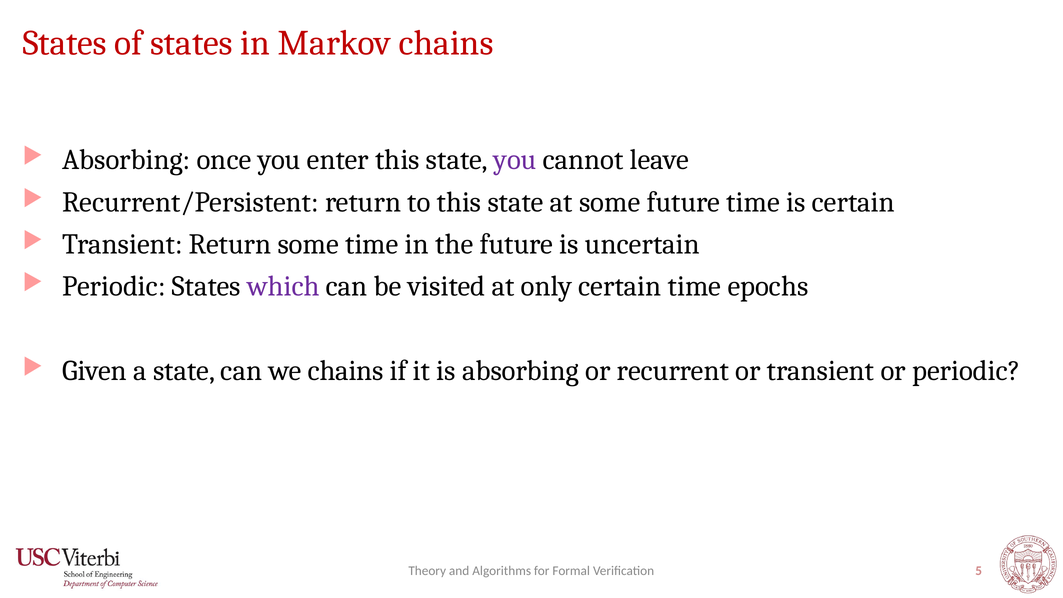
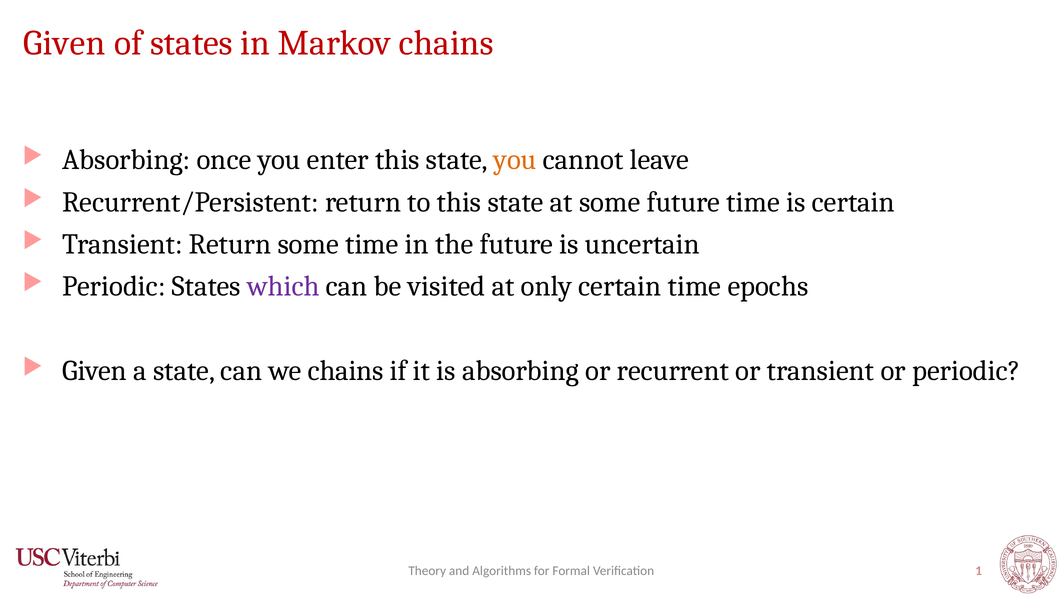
States at (65, 43): States -> Given
you at (515, 160) colour: purple -> orange
5: 5 -> 1
